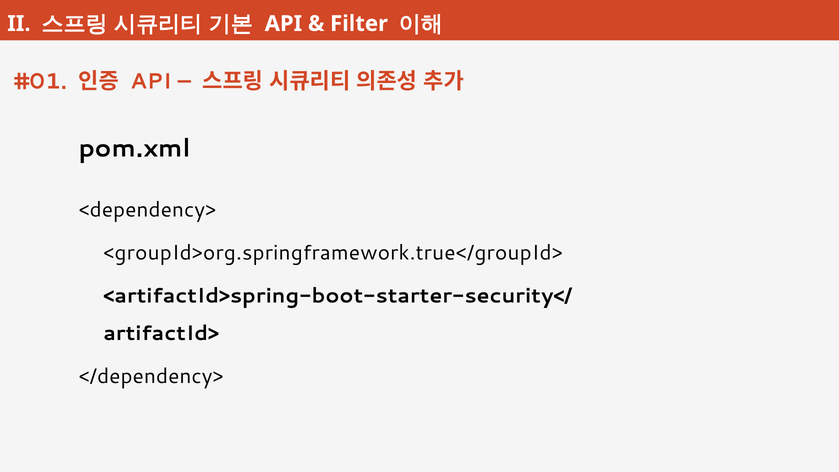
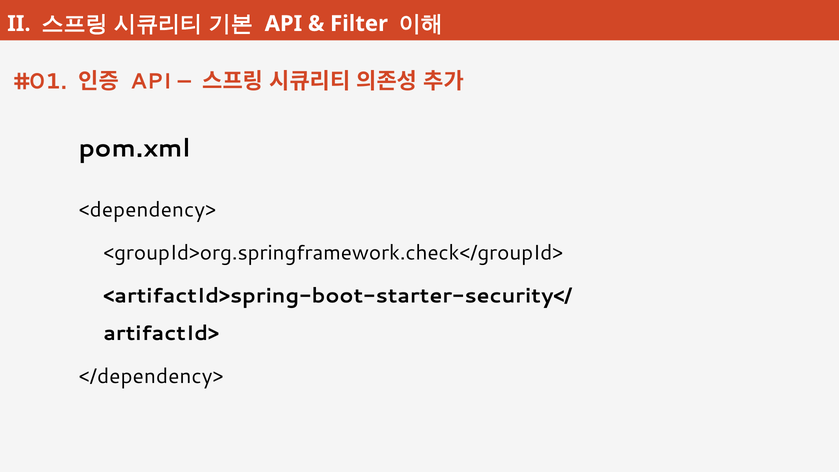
<groupId>org.springframework.true</groupId>: <groupId>org.springframework.true</groupId> -> <groupId>org.springframework.check</groupId>
